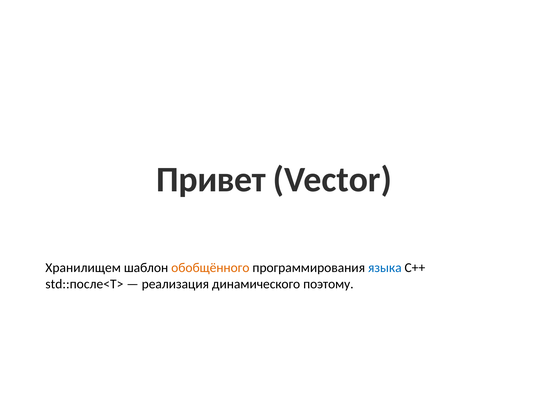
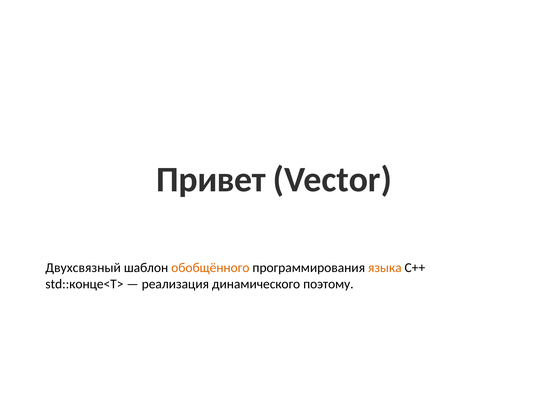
Хранилищем: Хранилищем -> Двухсвязный
языка colour: blue -> orange
std::после<T>: std::после<T> -> std::конце<T>
